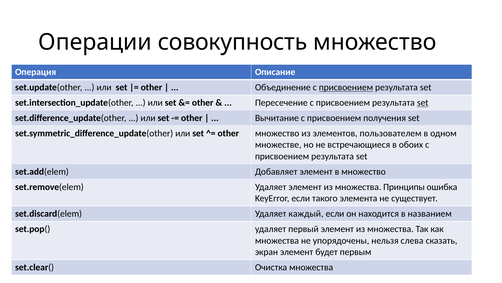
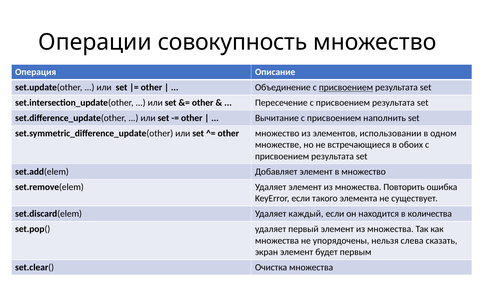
set at (423, 103) underline: present -> none
получения: получения -> наполнить
пользователем: пользователем -> использовании
Принципы: Принципы -> Повторить
названием: названием -> количества
